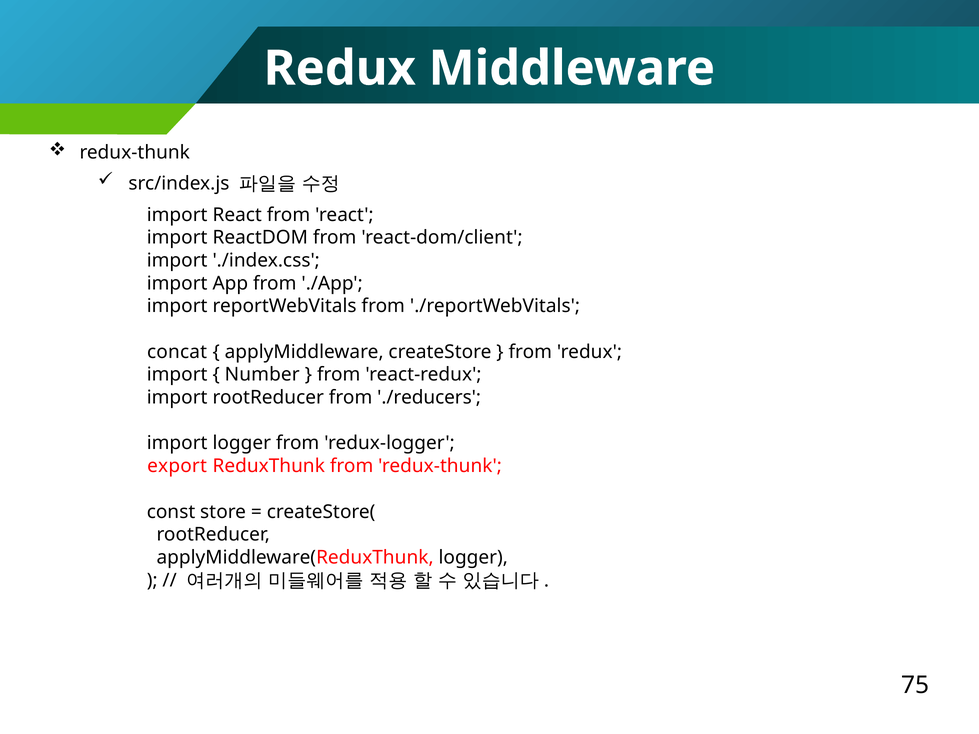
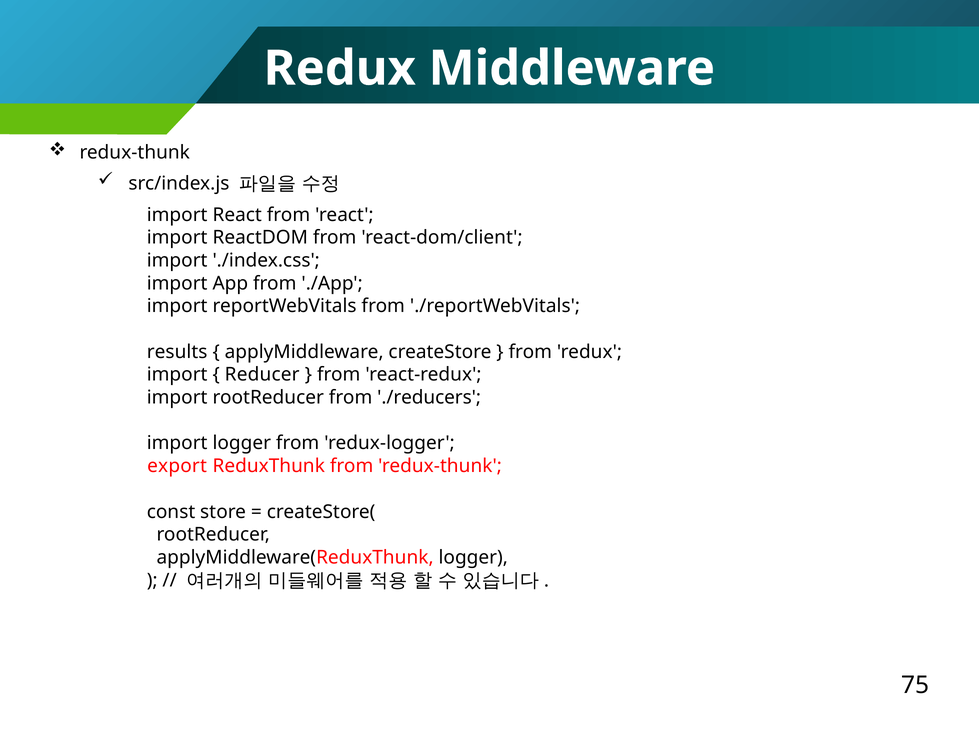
concat: concat -> results
Number: Number -> Reducer
